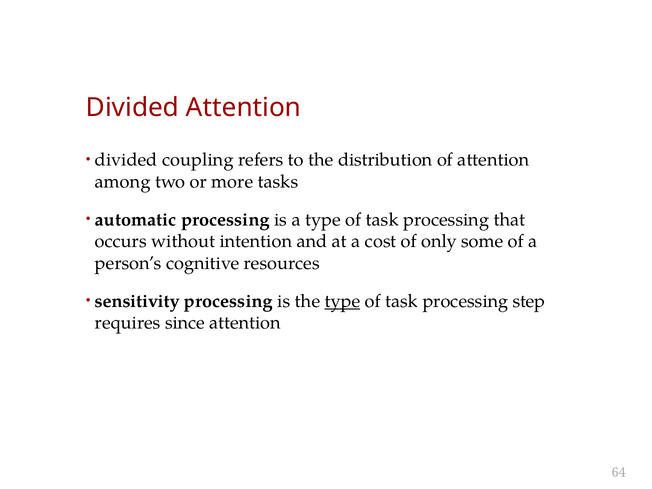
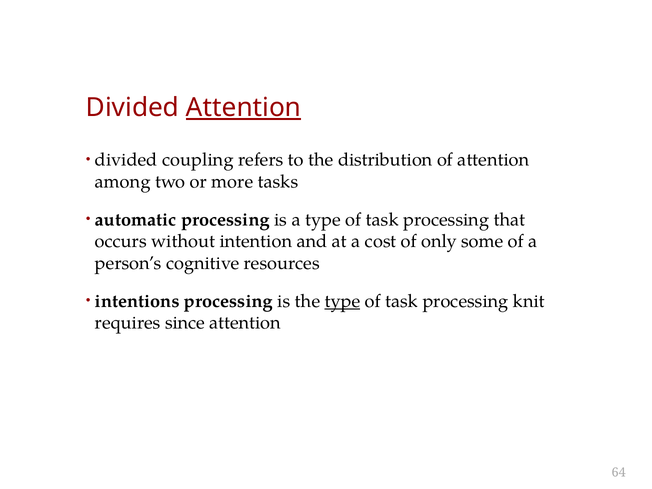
Attention at (244, 108) underline: none -> present
sensitivity: sensitivity -> intentions
step: step -> knit
